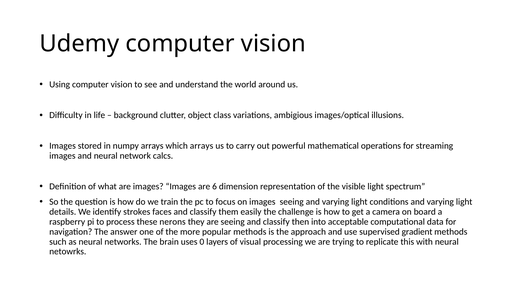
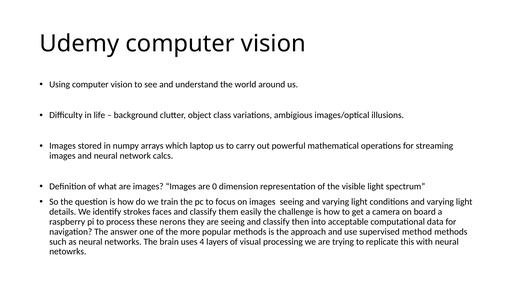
which arrays: arrays -> laptop
6: 6 -> 0
gradient: gradient -> method
0: 0 -> 4
